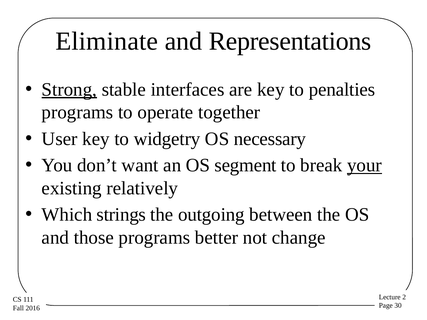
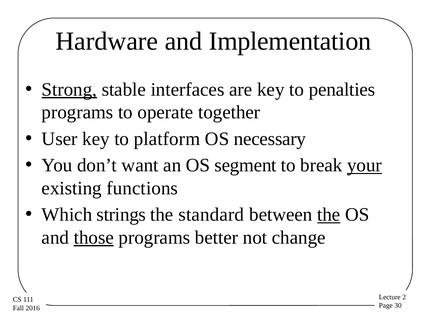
Eliminate: Eliminate -> Hardware
Representations: Representations -> Implementation
widgetry: widgetry -> platform
relatively: relatively -> functions
outgoing: outgoing -> standard
the at (329, 215) underline: none -> present
those underline: none -> present
